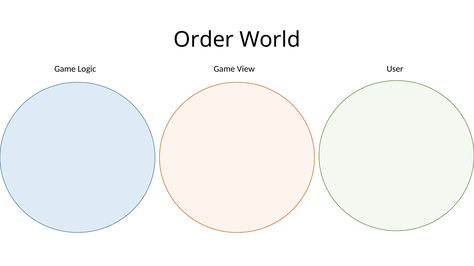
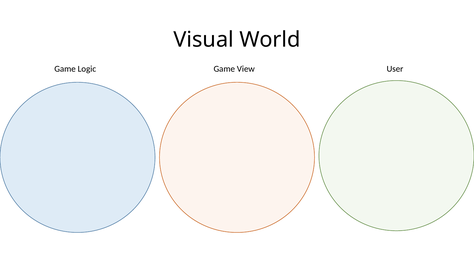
Order: Order -> Visual
